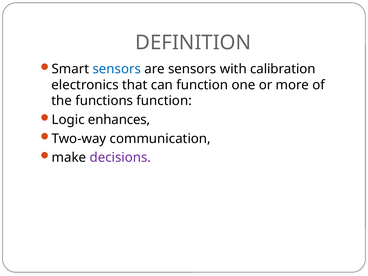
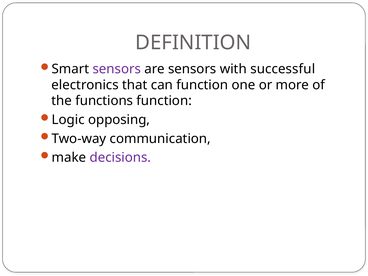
sensors at (117, 69) colour: blue -> purple
calibration: calibration -> successful
enhances: enhances -> opposing
